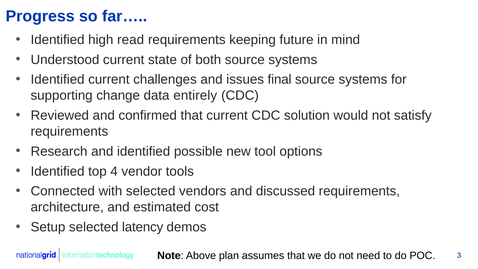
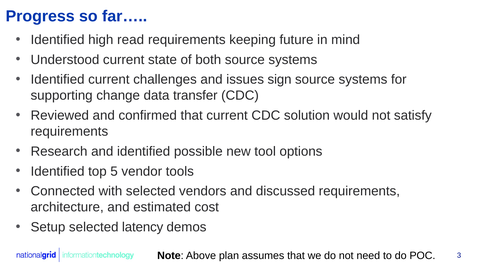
final: final -> sign
entirely: entirely -> transfer
4: 4 -> 5
